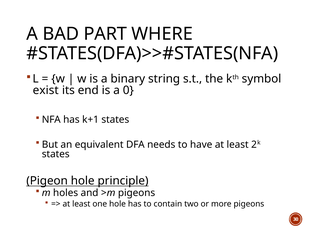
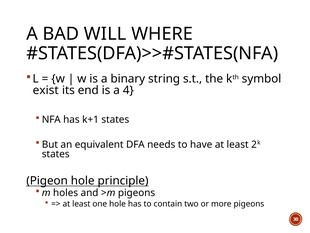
PART: PART -> WILL
0: 0 -> 4
